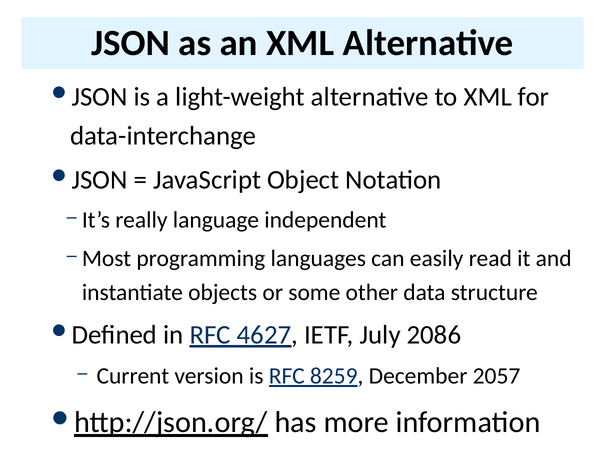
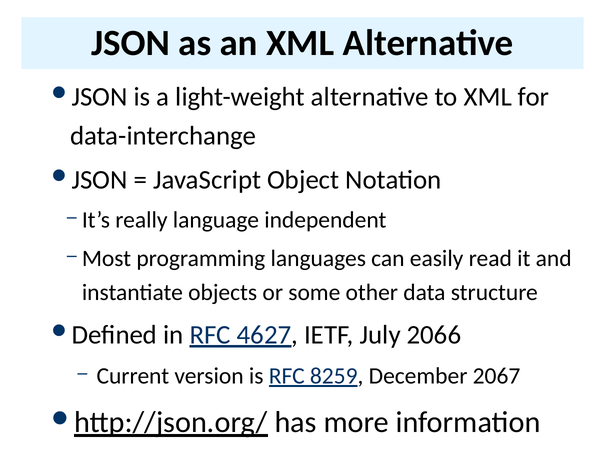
2086: 2086 -> 2066
2057: 2057 -> 2067
